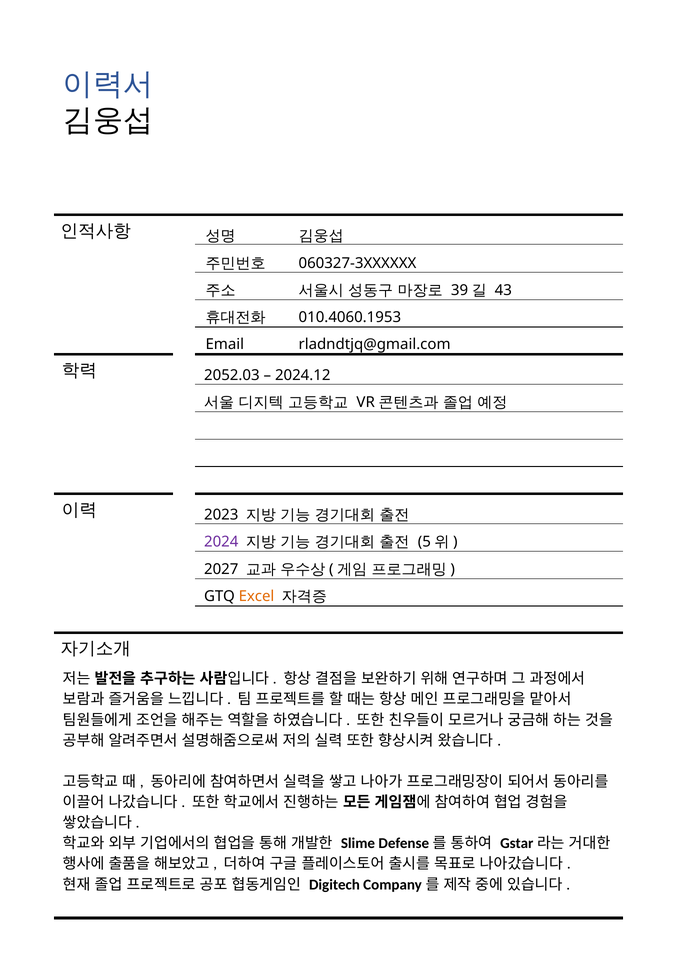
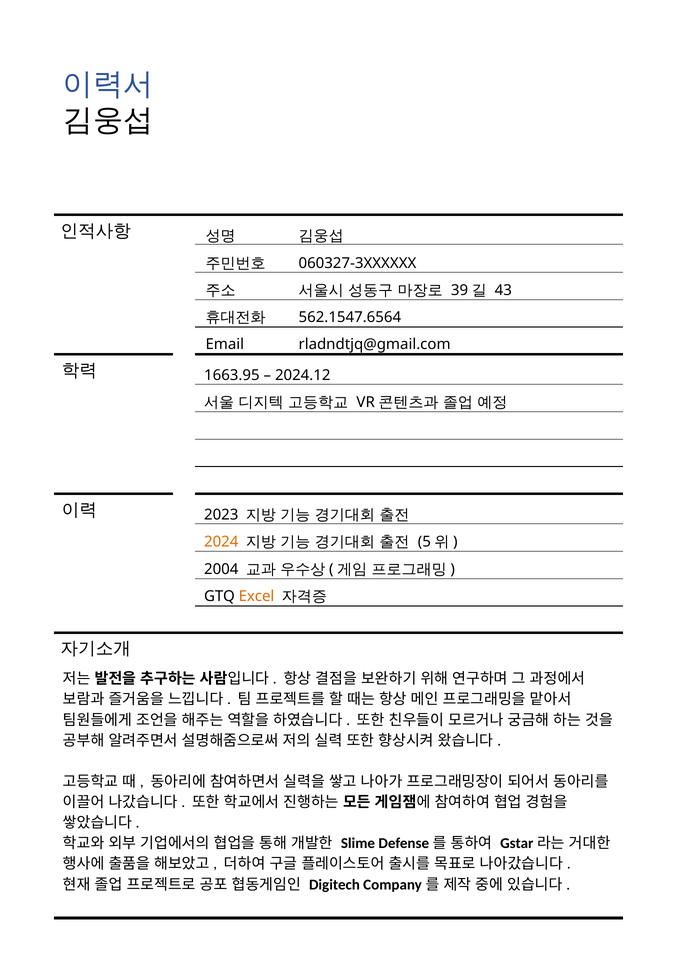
010.4060.1953: 010.4060.1953 -> 562.1547.6564
2052.03: 2052.03 -> 1663.95
2024 colour: purple -> orange
2027: 2027 -> 2004
